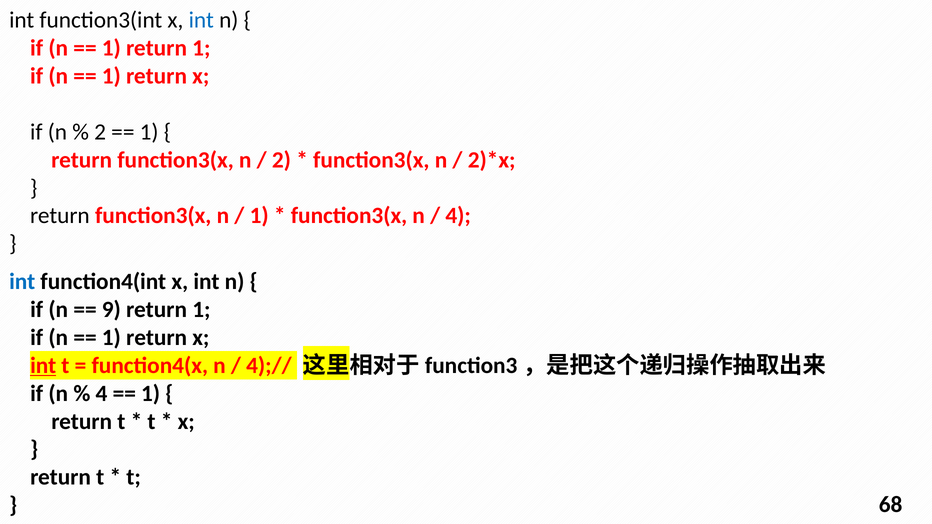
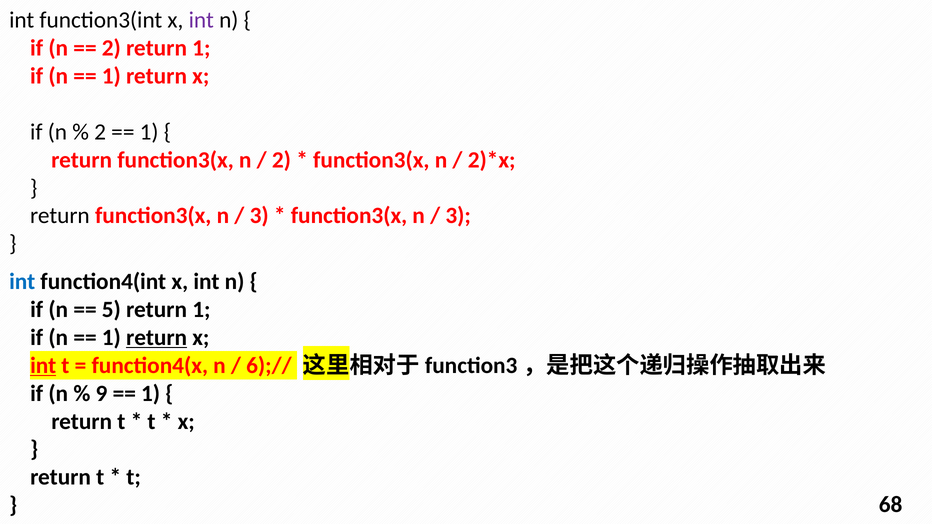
int at (201, 20) colour: blue -> purple
1 at (111, 48): 1 -> 2
1 at (259, 216): 1 -> 3
4 at (458, 216): 4 -> 3
9: 9 -> 5
return at (157, 338) underline: none -> present
4);//: 4);// -> 6);//
4 at (102, 394): 4 -> 9
